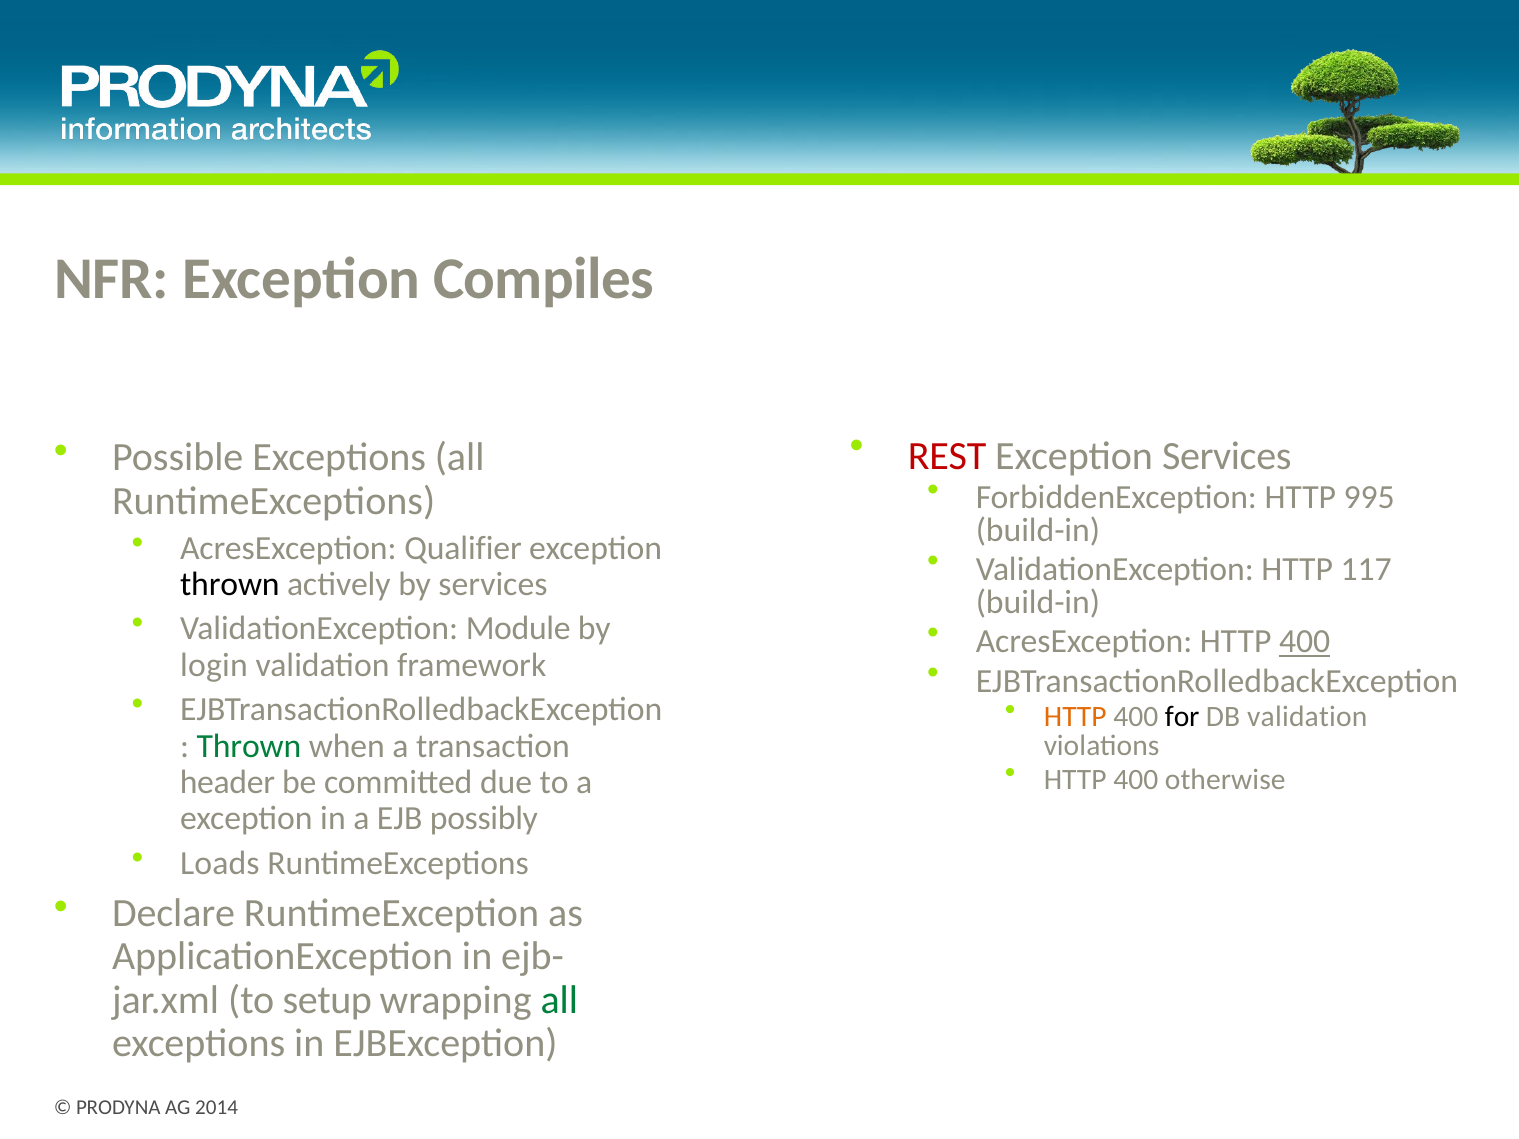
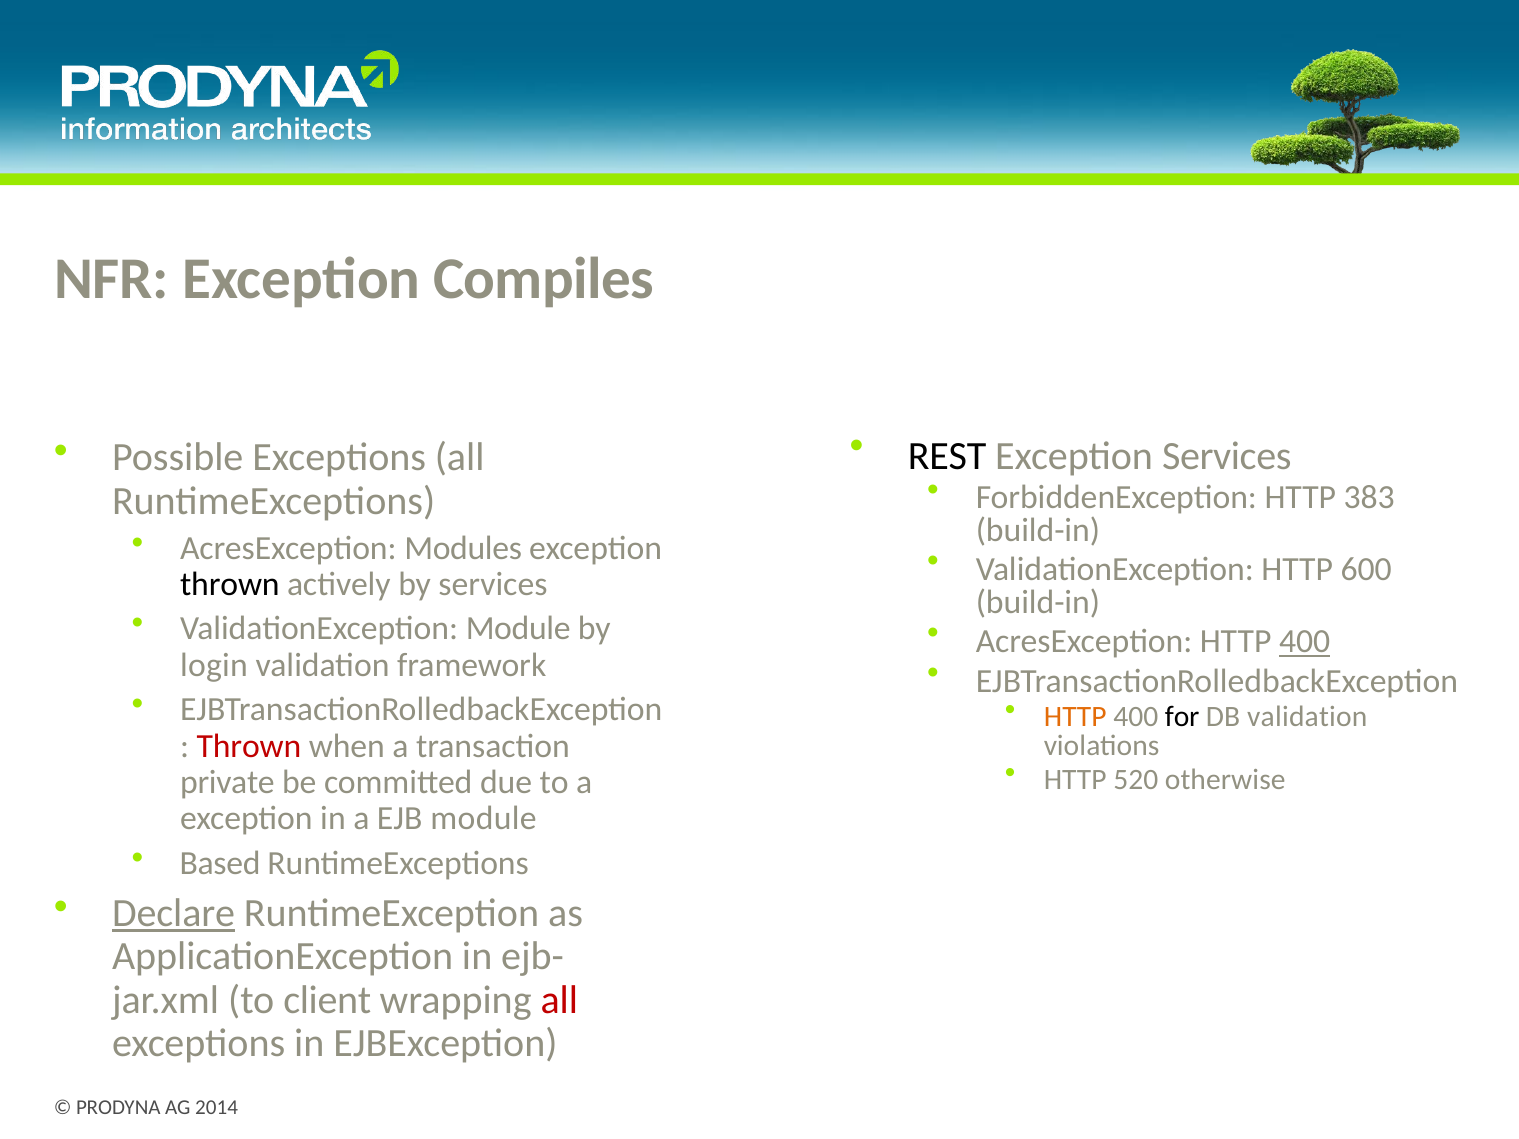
REST colour: red -> black
995: 995 -> 383
Qualifier: Qualifier -> Modules
117: 117 -> 600
Thrown at (249, 746) colour: green -> red
400 at (1136, 780): 400 -> 520
header: header -> private
EJB possibly: possibly -> module
Loads: Loads -> Based
Declare underline: none -> present
setup: setup -> client
all at (559, 1000) colour: green -> red
